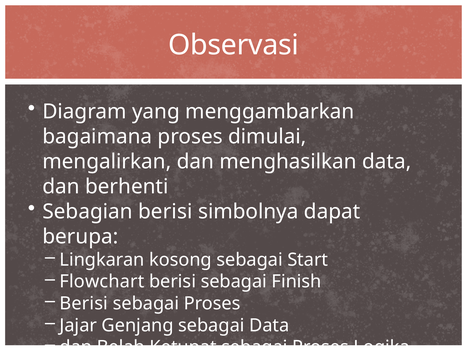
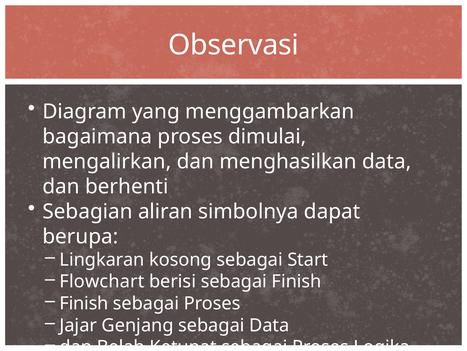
Sebagian berisi: berisi -> aliran
Berisi at (84, 303): Berisi -> Finish
